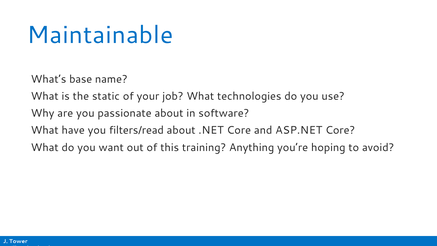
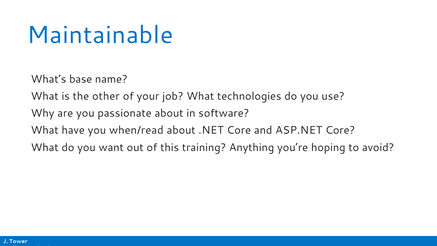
static: static -> other
filters/read: filters/read -> when/read
